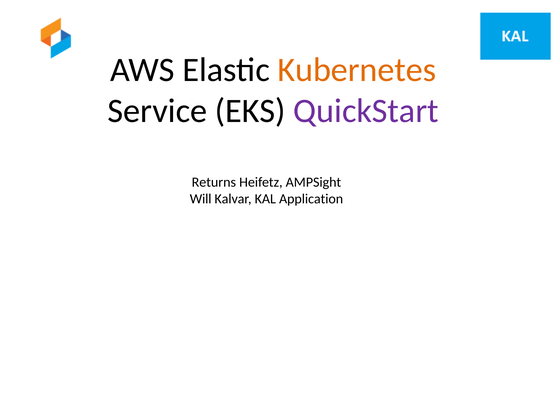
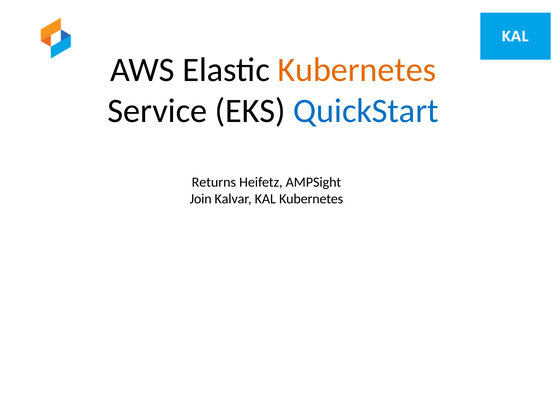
QuickStart colour: purple -> blue
Will: Will -> Join
KAL Application: Application -> Kubernetes
